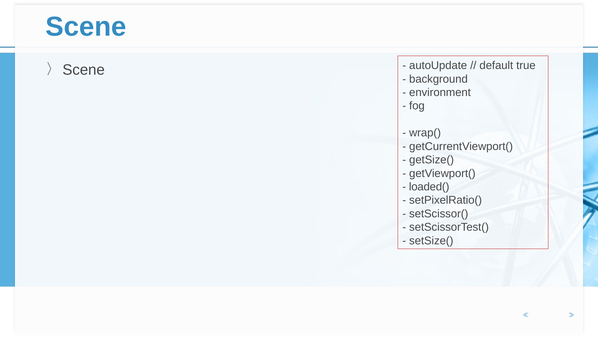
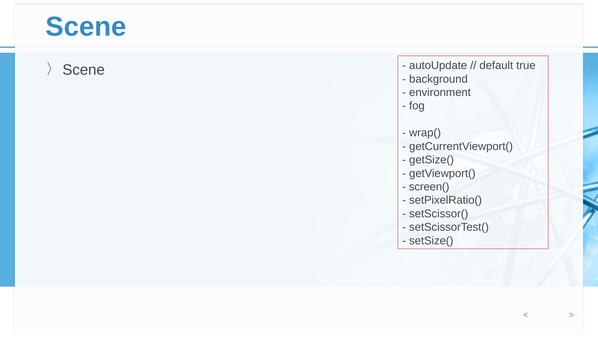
loaded(: loaded( -> screen(
